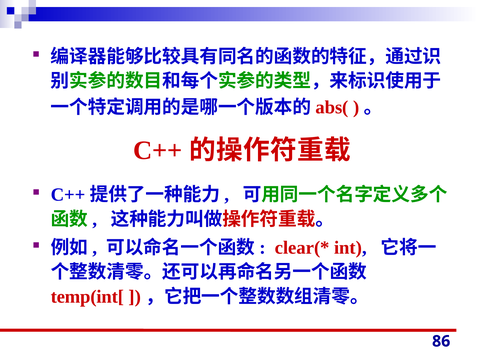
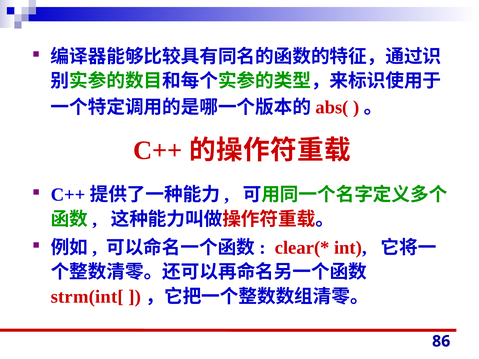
temp(int[: temp(int[ -> strm(int[
